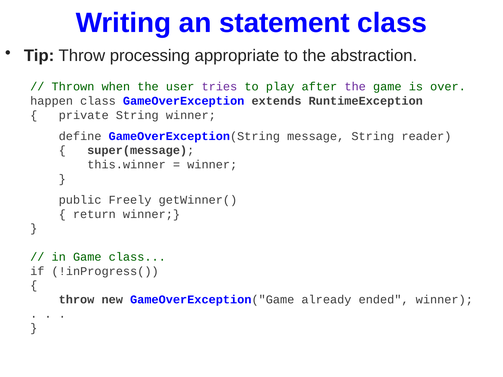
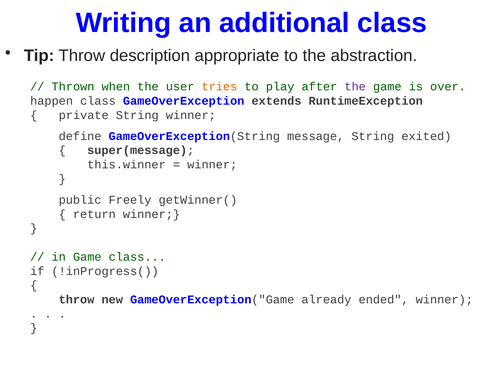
statement: statement -> additional
processing: processing -> description
tries colour: purple -> orange
reader: reader -> exited
